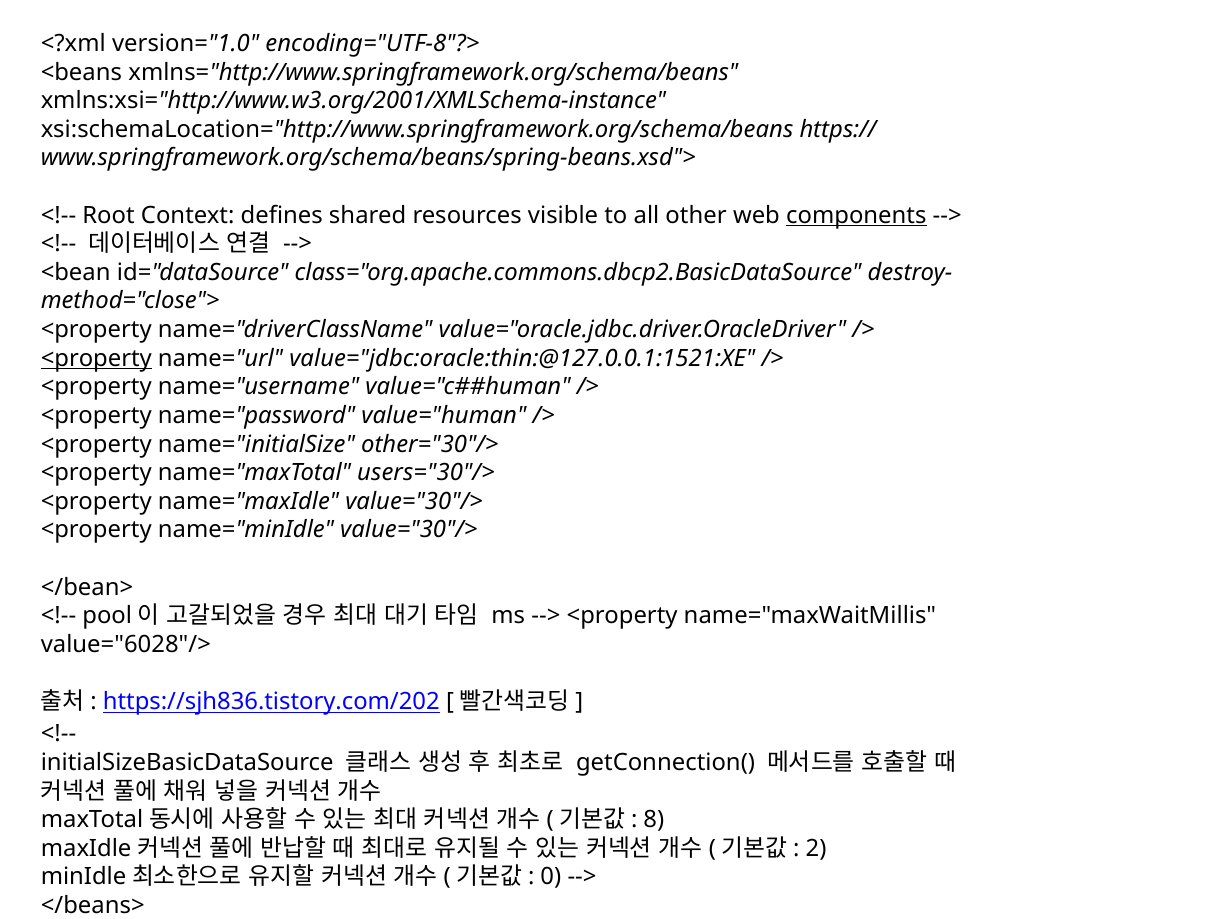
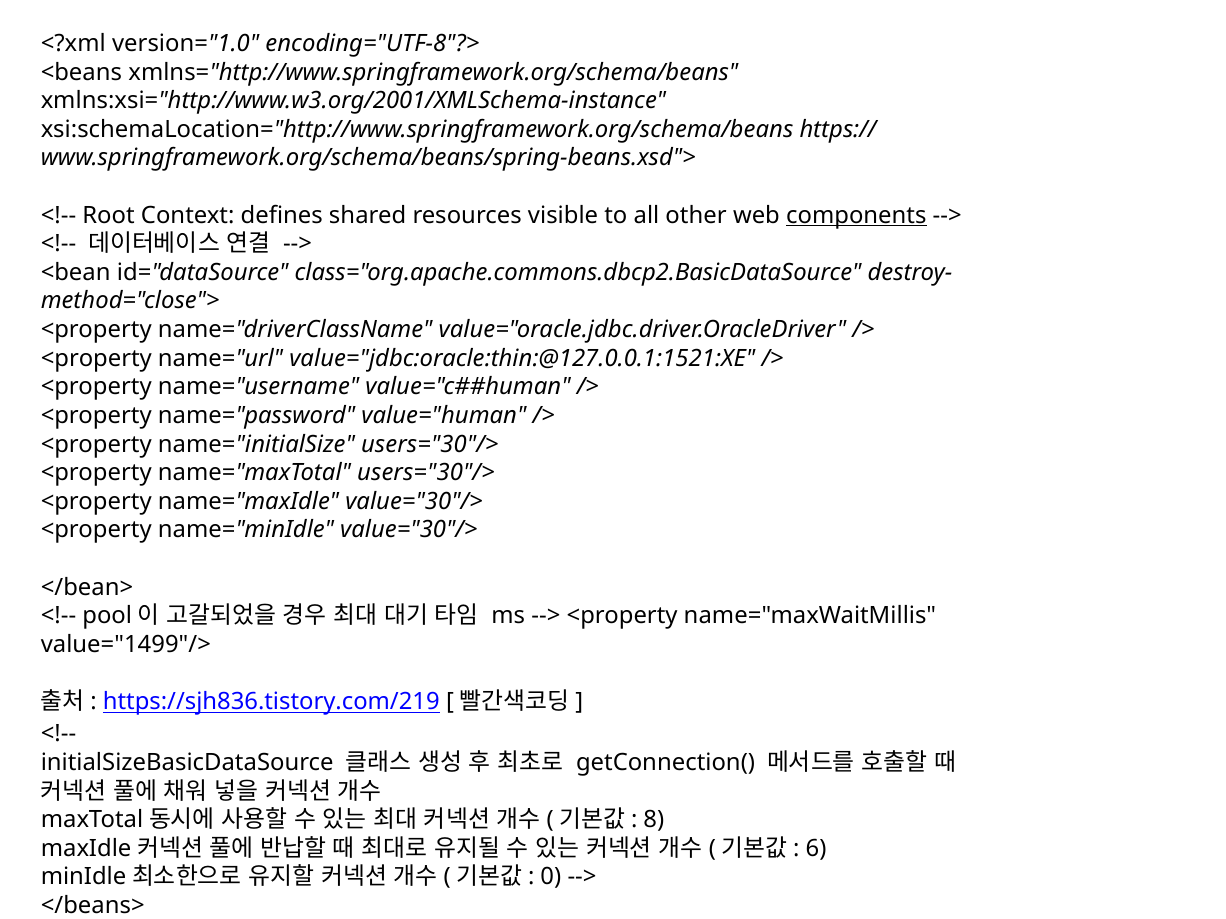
<property at (96, 359) underline: present -> none
name="initialSize other="30"/>: other="30"/> -> users="30"/>
value="6028"/>: value="6028"/> -> value="1499"/>
https://sjh836.tistory.com/202: https://sjh836.tistory.com/202 -> https://sjh836.tistory.com/219
2: 2 -> 6
